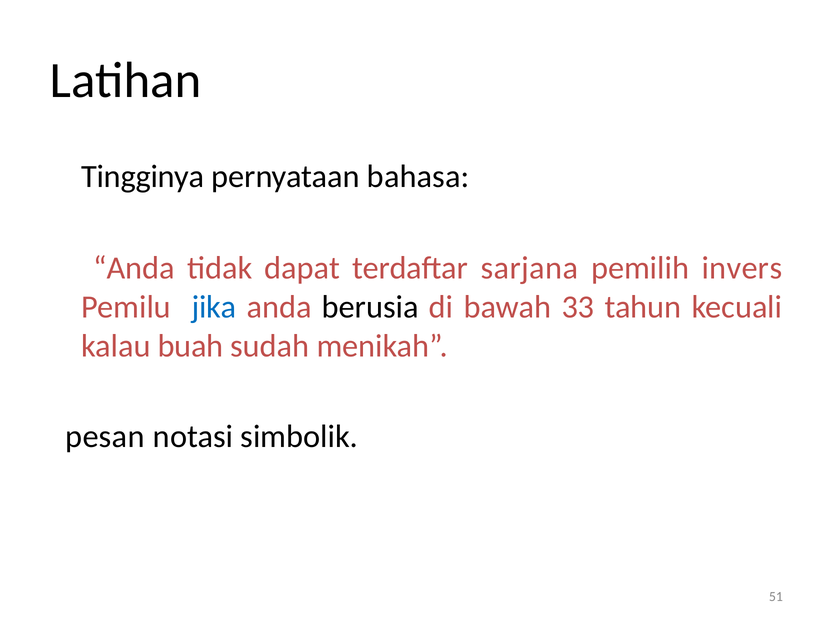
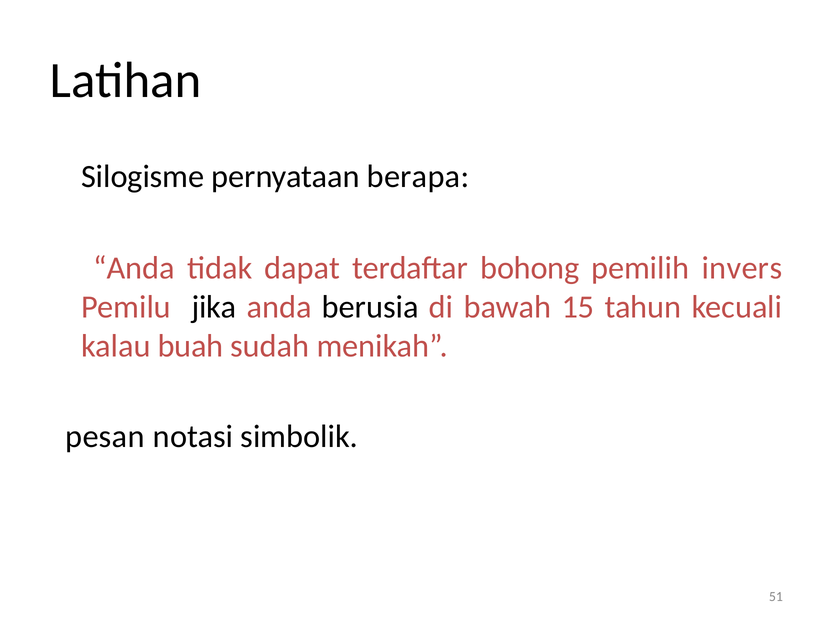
Tingginya: Tingginya -> Silogisme
bahasa: bahasa -> berapa
sarjana: sarjana -> bohong
jika colour: blue -> black
33: 33 -> 15
